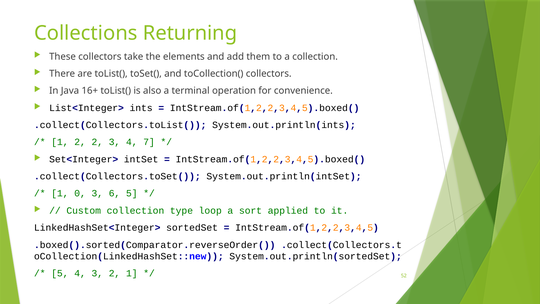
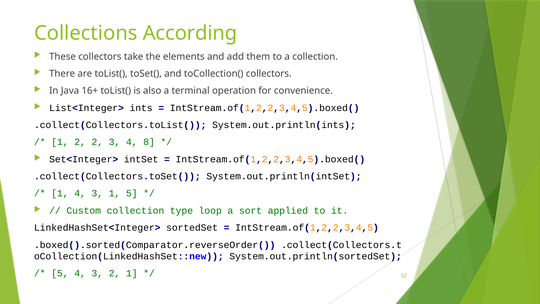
Returning: Returning -> According
7: 7 -> 8
1 0: 0 -> 4
3 6: 6 -> 1
